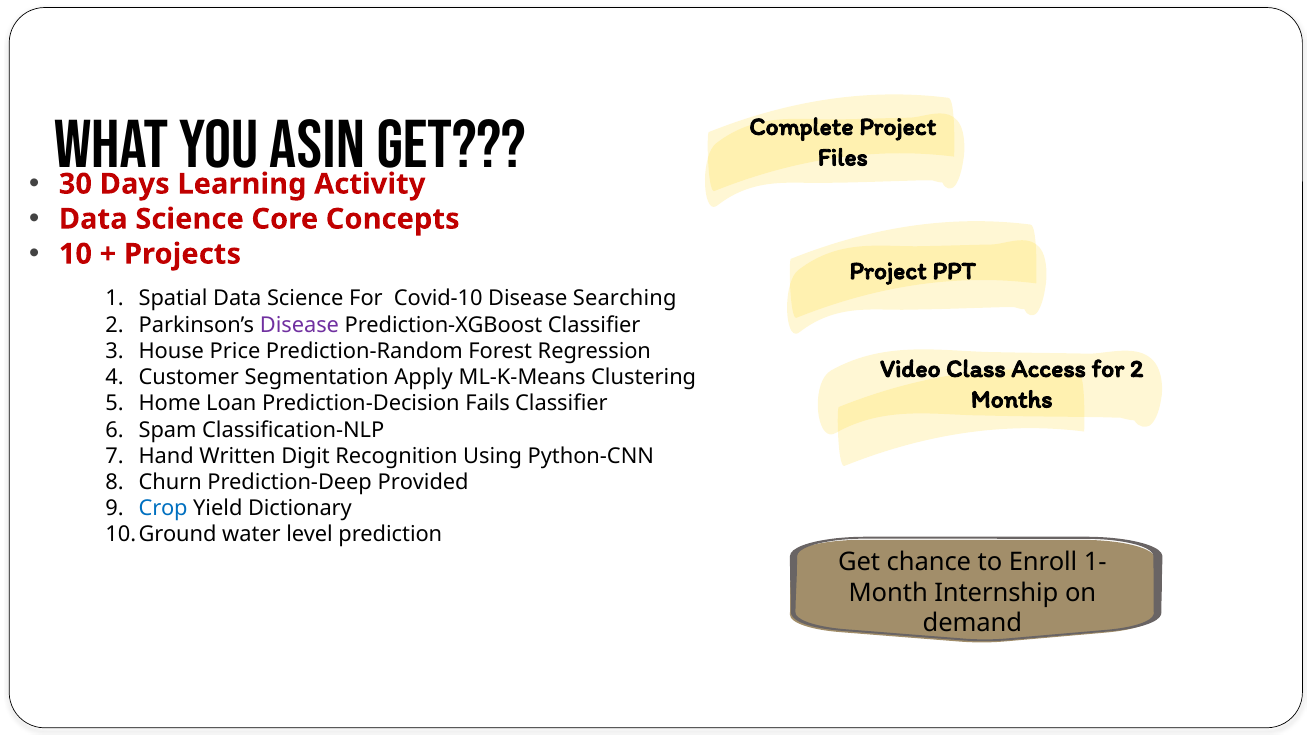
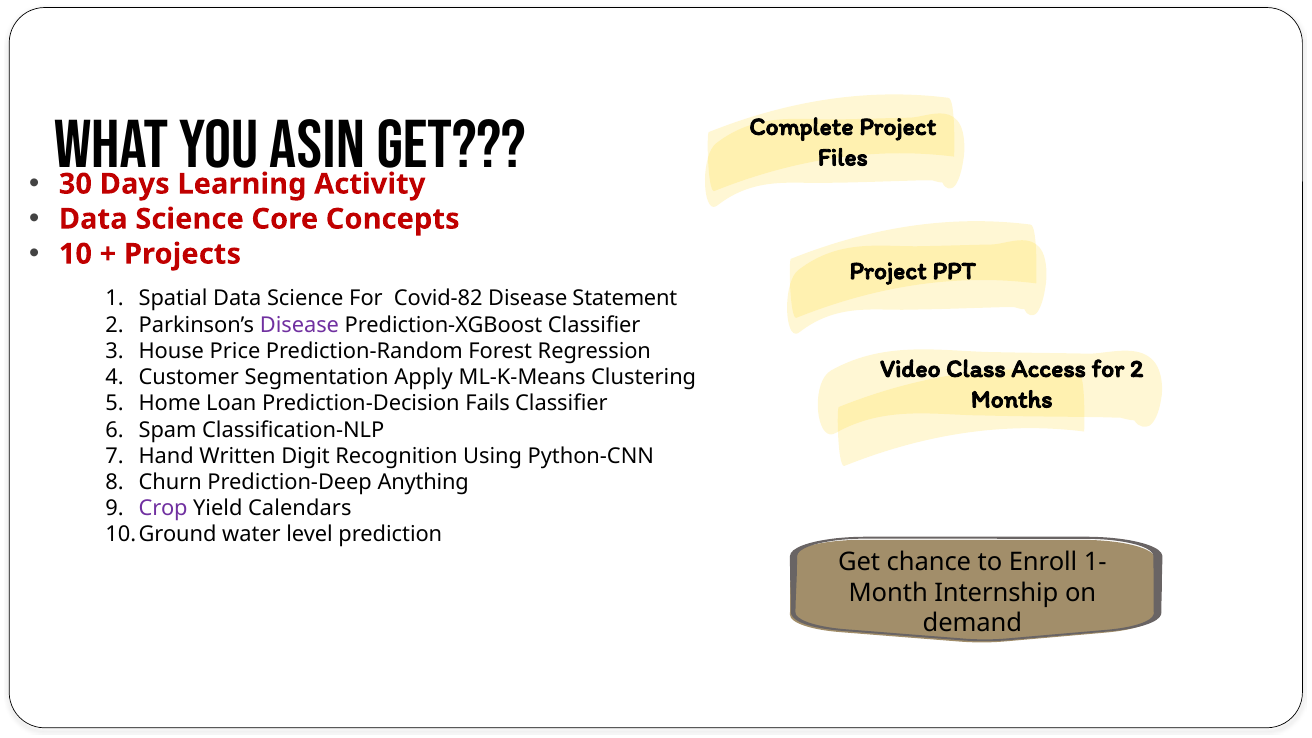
Covid-10: Covid-10 -> Covid-82
Searching: Searching -> Statement
Provided: Provided -> Anything
Crop colour: blue -> purple
Dictionary: Dictionary -> Calendars
